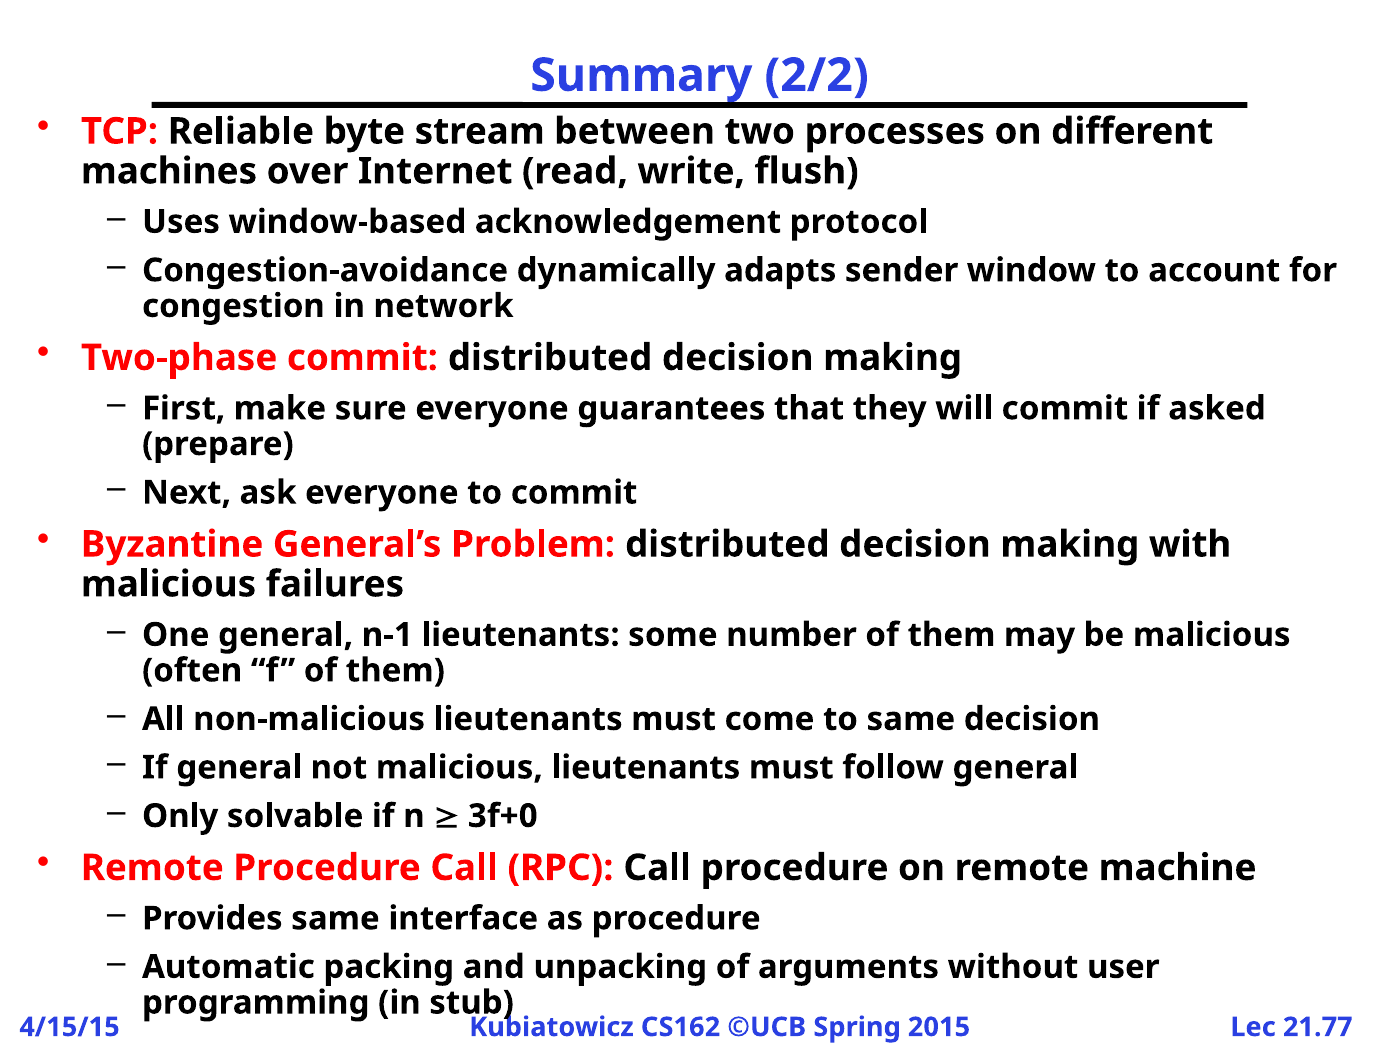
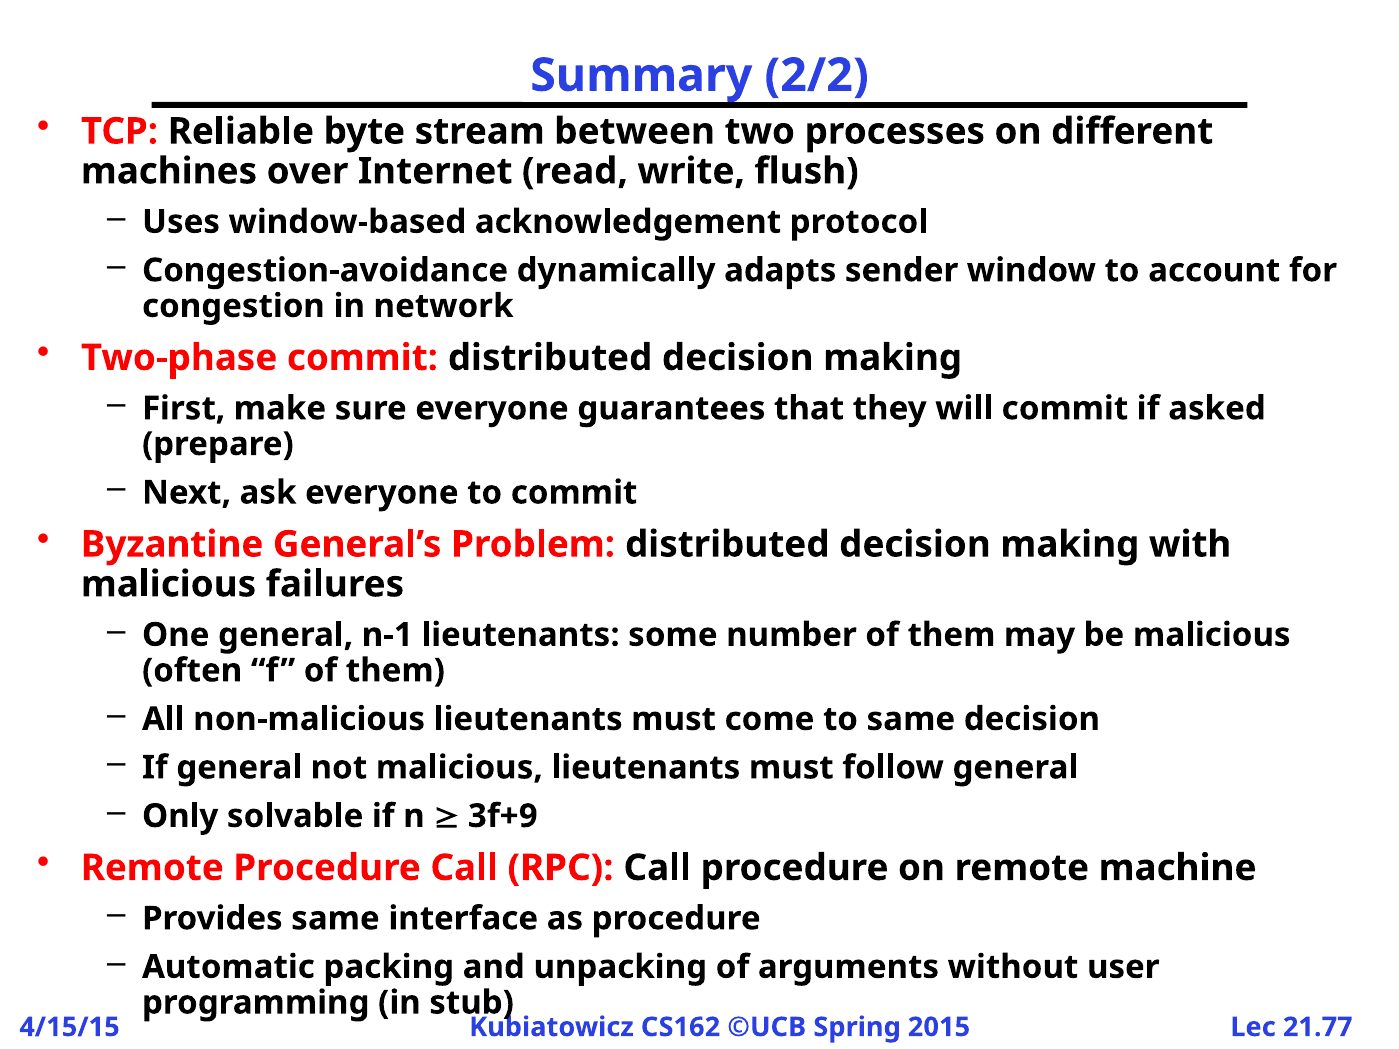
3f+0: 3f+0 -> 3f+9
